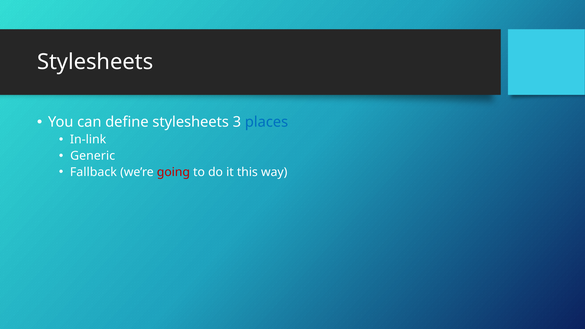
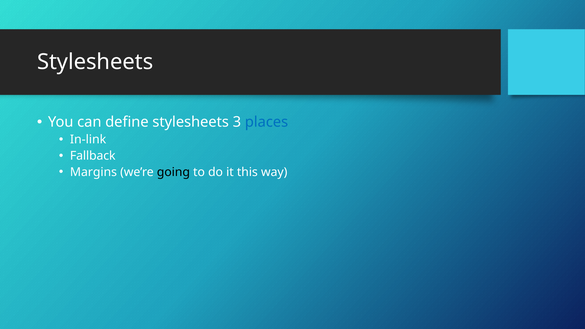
Generic: Generic -> Fallback
Fallback: Fallback -> Margins
going colour: red -> black
